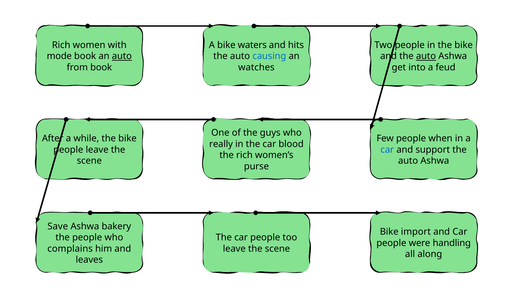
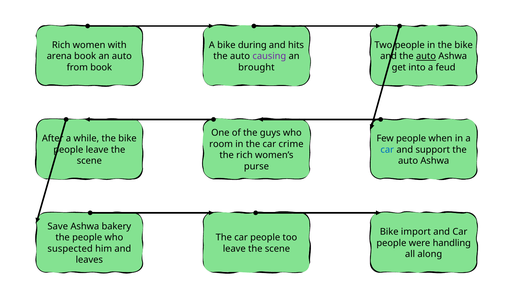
waters: waters -> during
mode: mode -> arena
auto at (122, 56) underline: present -> none
causing colour: blue -> purple
watches: watches -> brought
really: really -> room
blood: blood -> crime
complains: complains -> suspected
